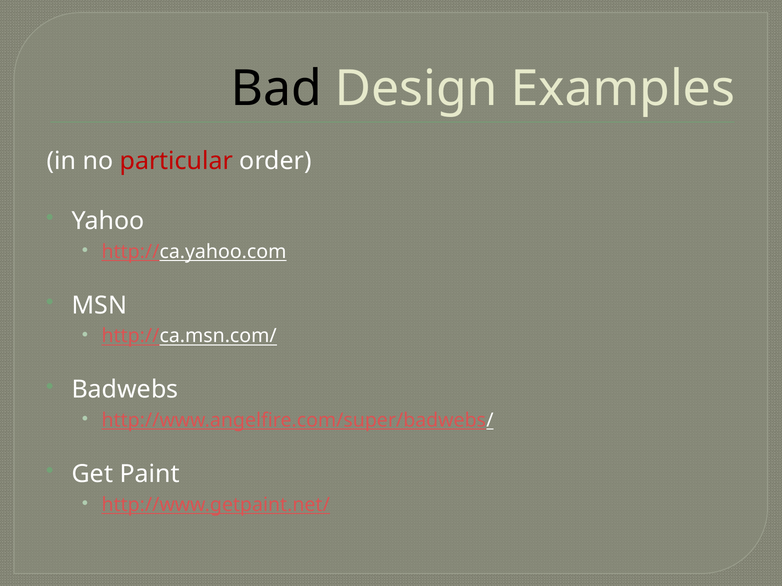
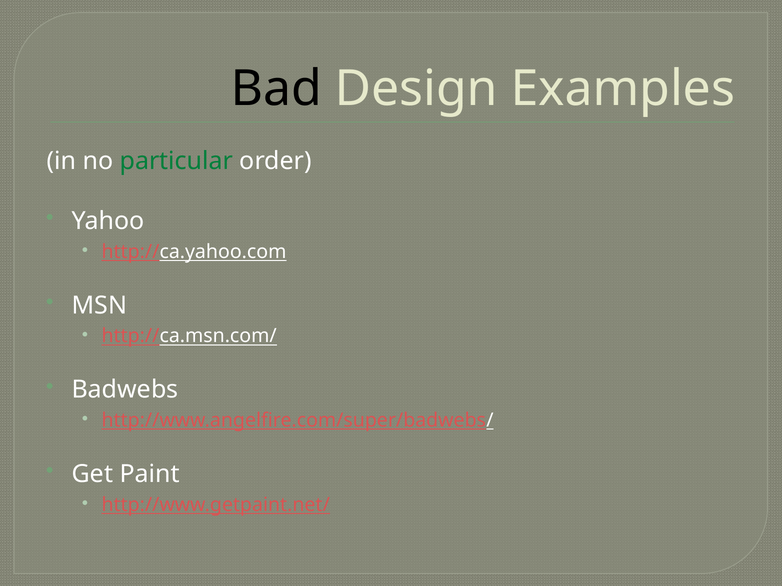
particular colour: red -> green
